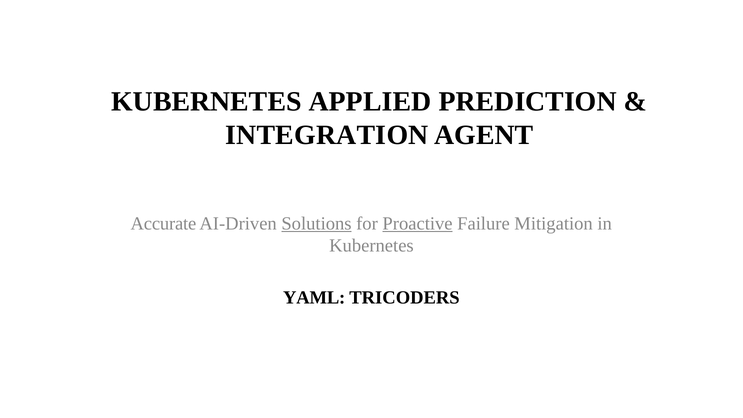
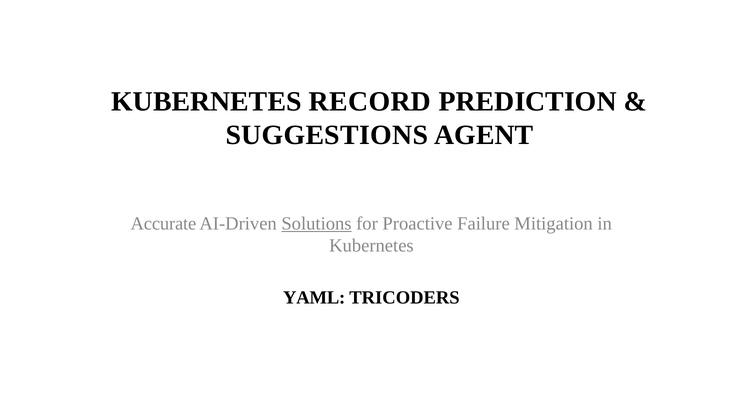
APPLIED: APPLIED -> RECORD
INTEGRATION: INTEGRATION -> SUGGESTIONS
Proactive underline: present -> none
